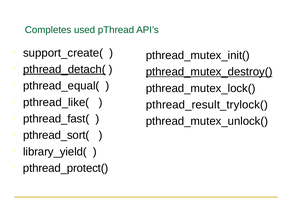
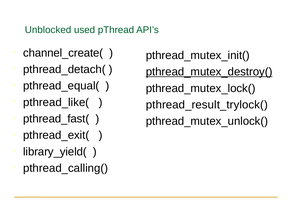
Completes: Completes -> Unblocked
support_create(: support_create( -> channel_create(
pthread_detach( underline: present -> none
pthread_sort(: pthread_sort( -> pthread_exit(
pthread_protect(: pthread_protect( -> pthread_calling(
